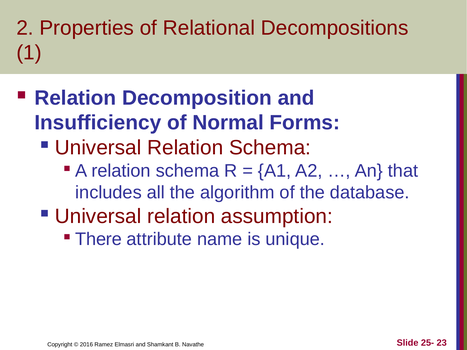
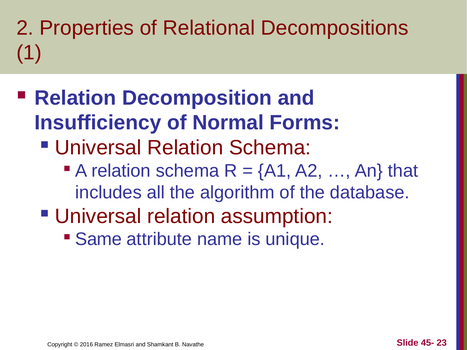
There: There -> Same
25-: 25- -> 45-
